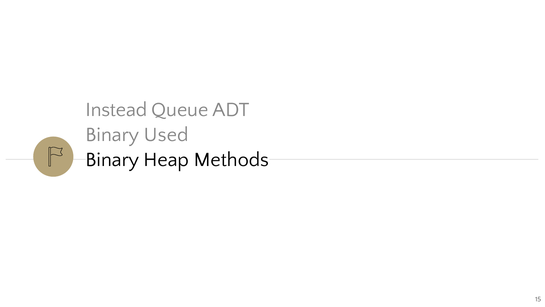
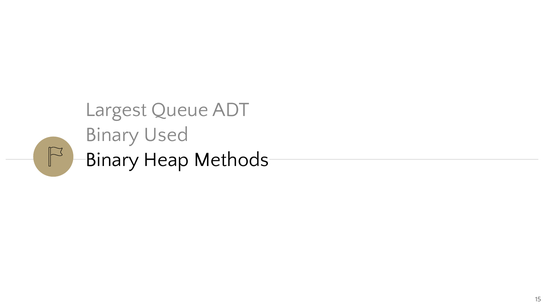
Instead: Instead -> Largest
